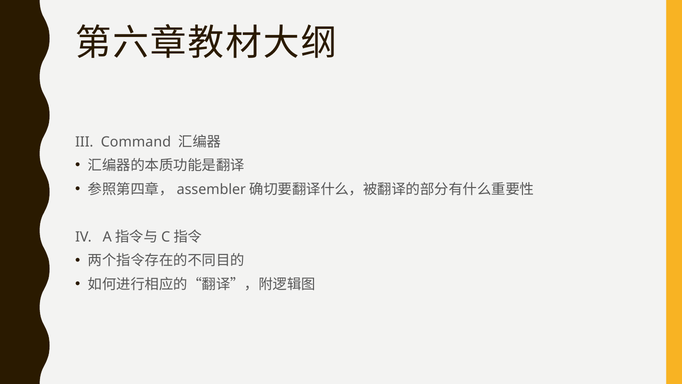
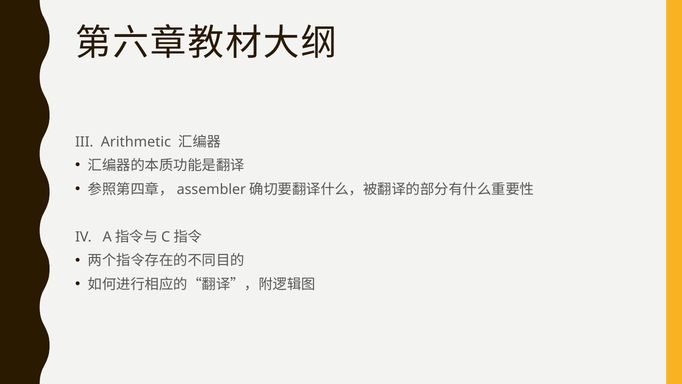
Command: Command -> Arithmetic
